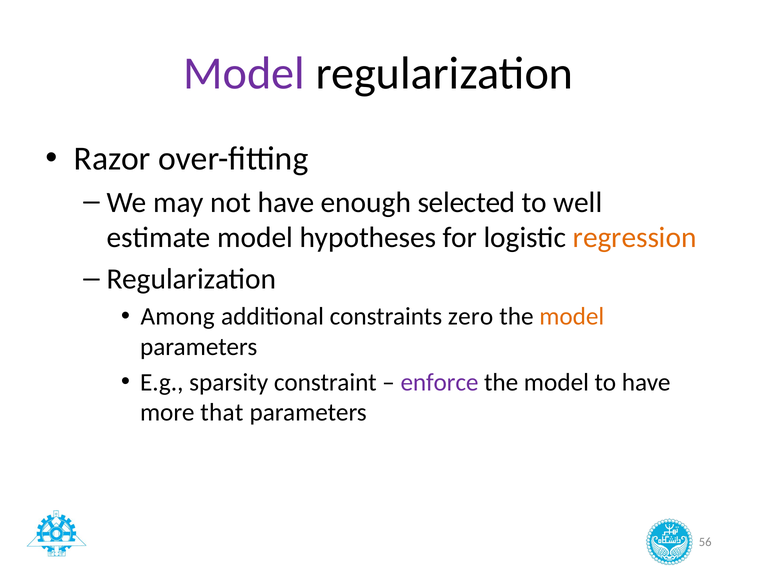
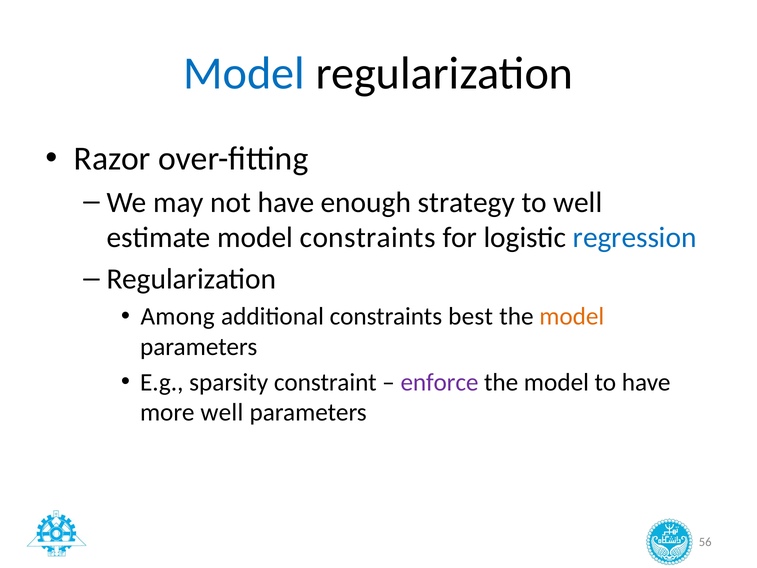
Model at (244, 73) colour: purple -> blue
selected: selected -> strategy
model hypotheses: hypotheses -> constraints
regression colour: orange -> blue
zero: zero -> best
more that: that -> well
